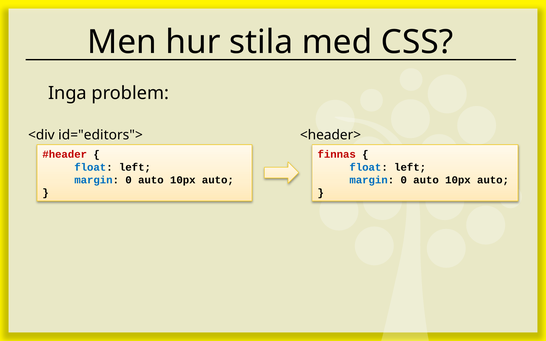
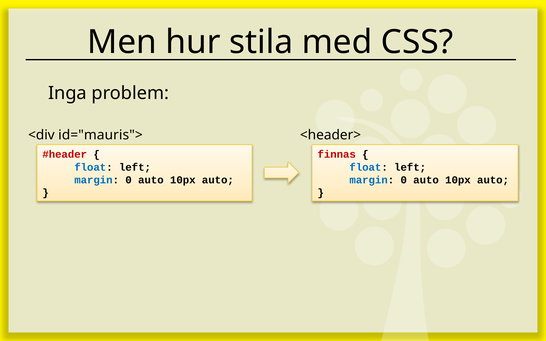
id="editors">: id="editors"> -> id="mauris">
